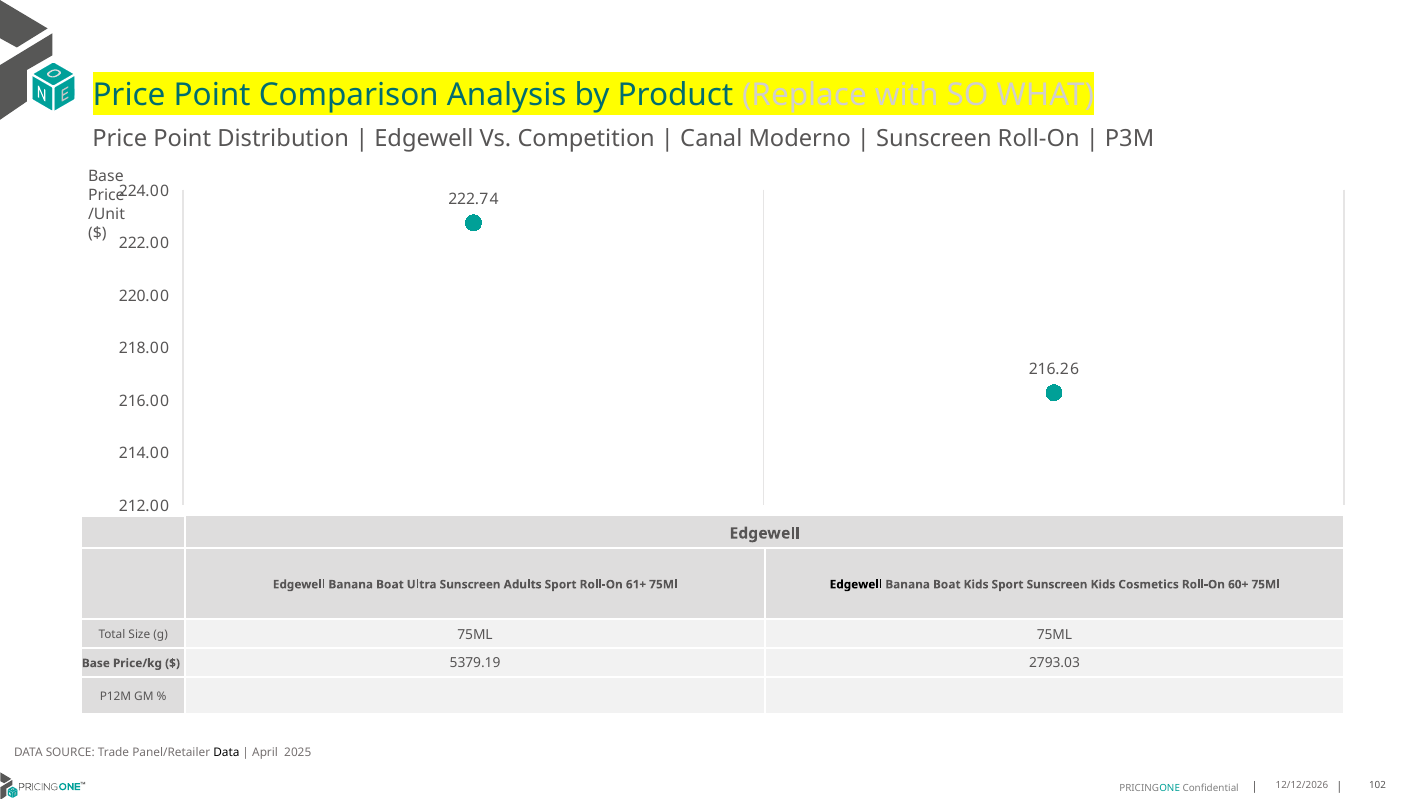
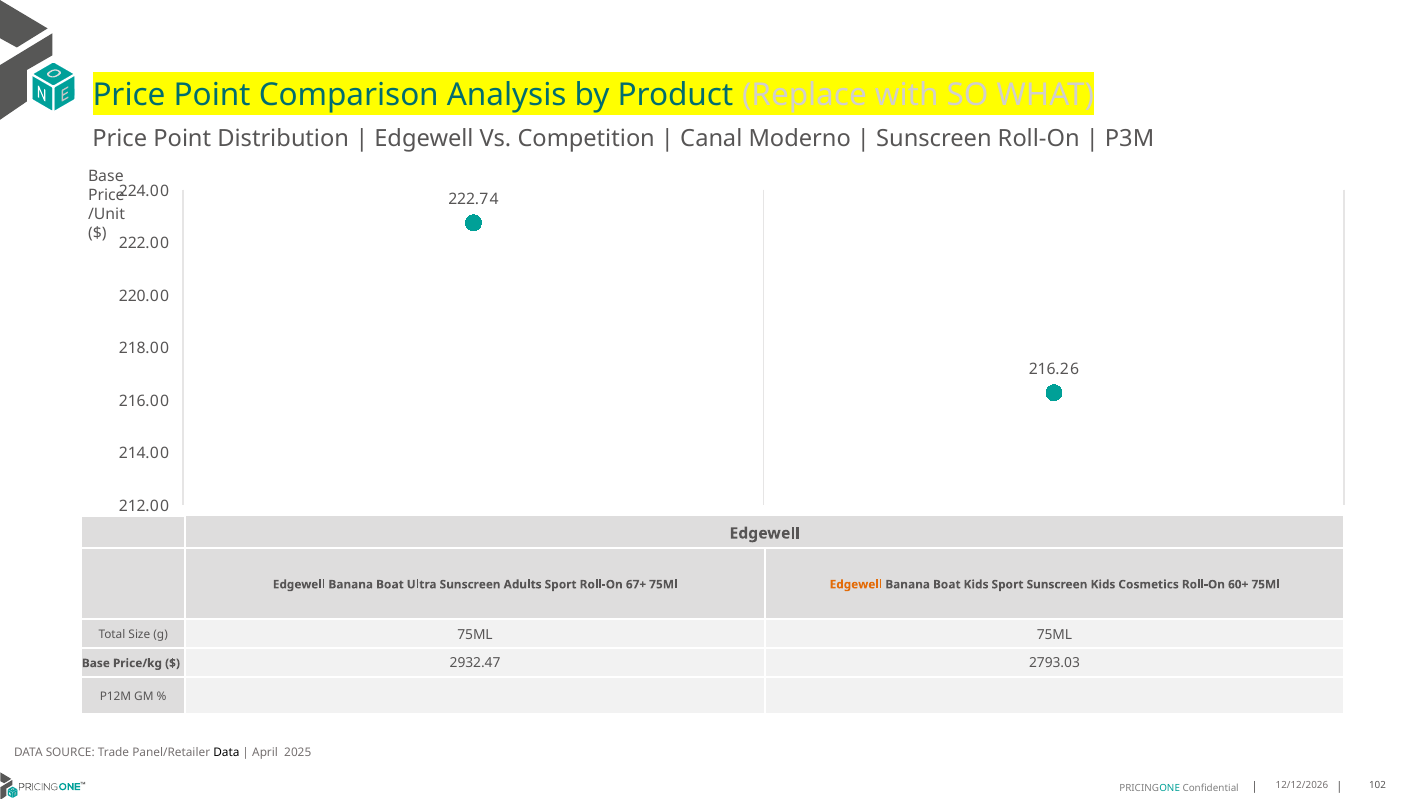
61+: 61+ -> 67+
Edgewell at (856, 585) colour: black -> orange
5379.19: 5379.19 -> 2932.47
